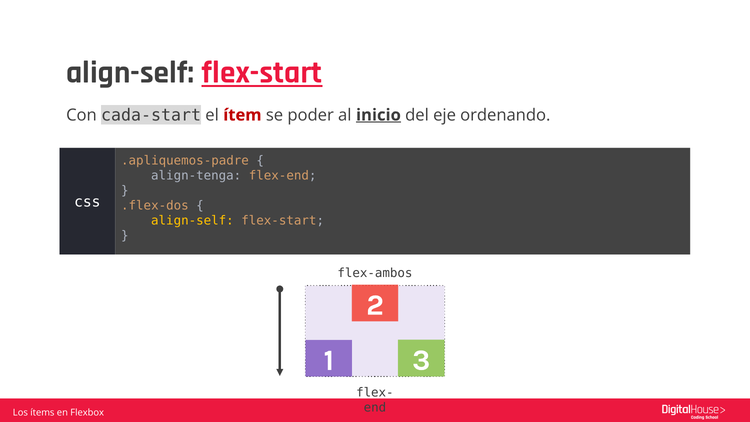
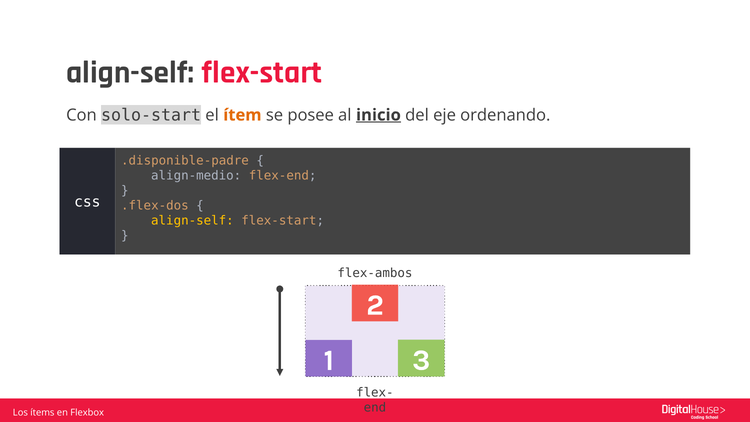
flex-start at (262, 72) underline: present -> none
cada-start: cada-start -> solo-start
ítem colour: red -> orange
poder: poder -> posee
.apliquemos-padre: .apliquemos-padre -> .disponible-padre
align-tenga: align-tenga -> align-medio
